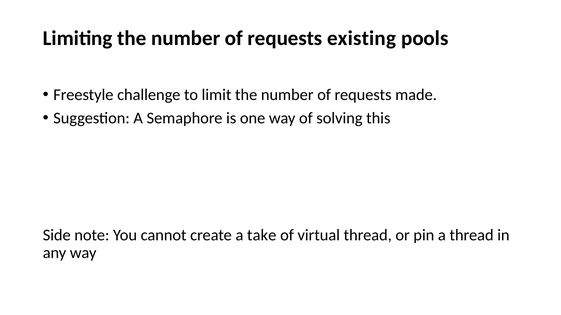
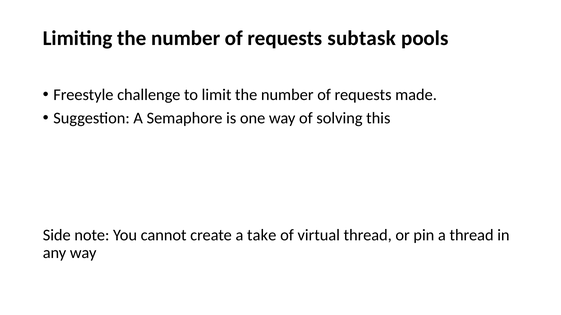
existing: existing -> subtask
